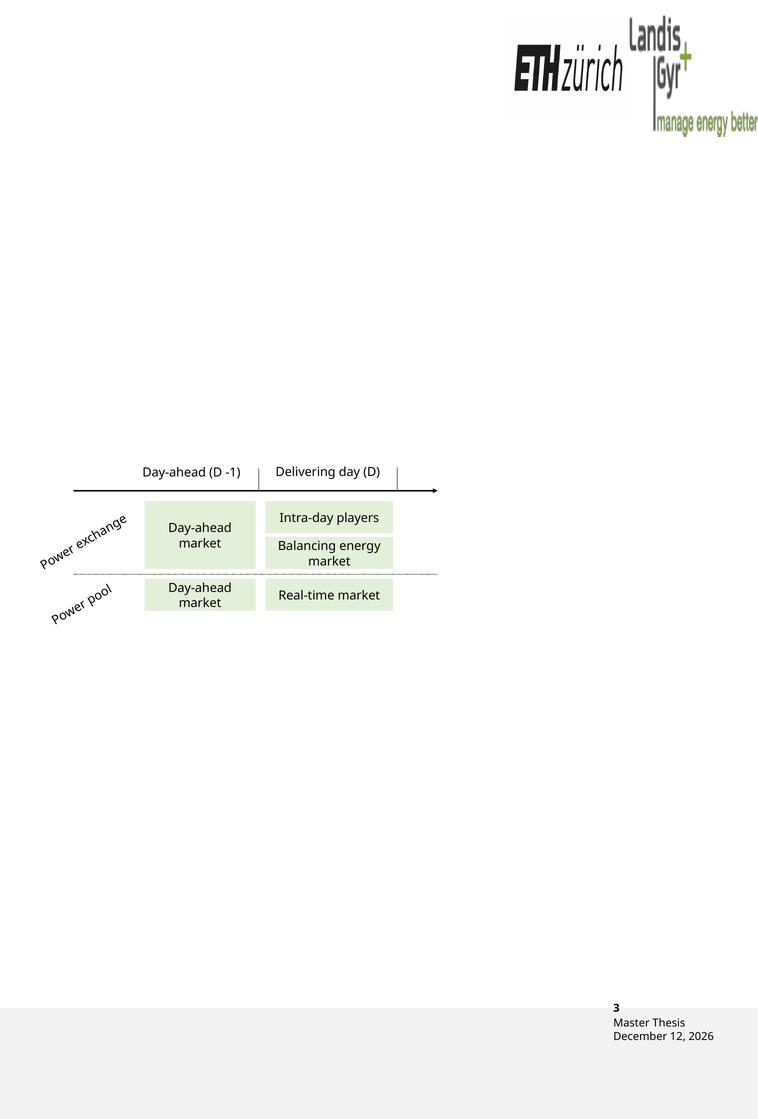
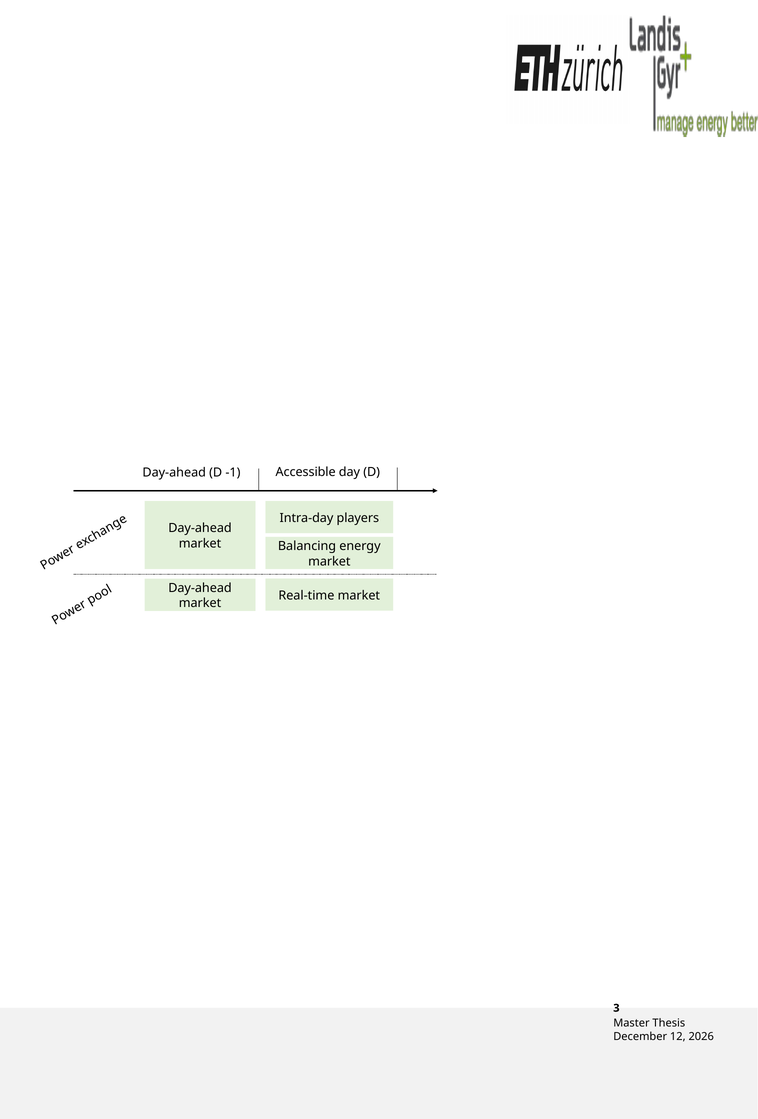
Delivering: Delivering -> Accessible
